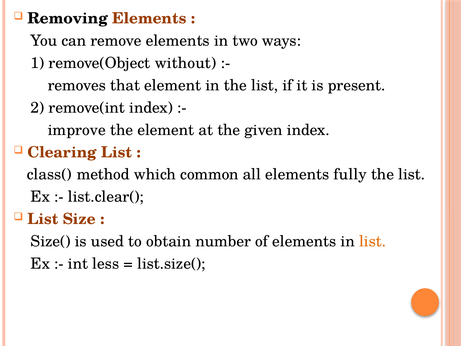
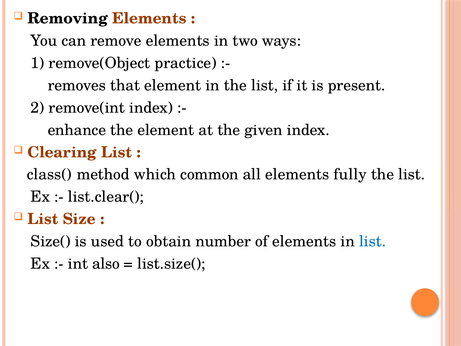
without: without -> practice
improve: improve -> enhance
list at (373, 241) colour: orange -> blue
less: less -> also
